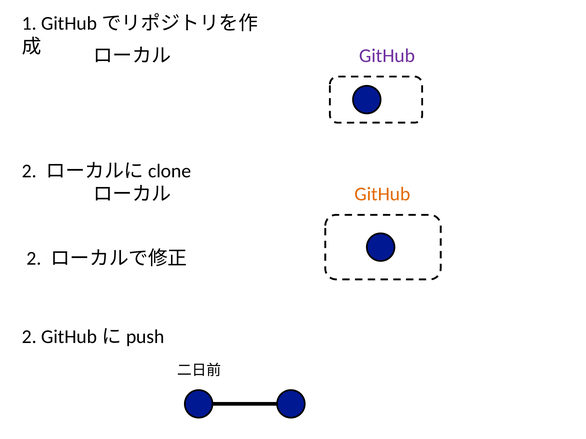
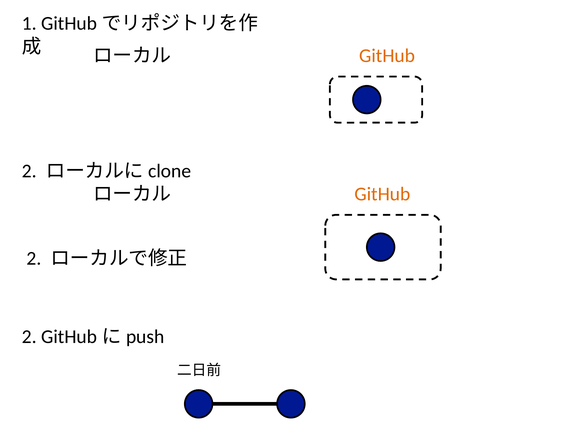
GitHub at (387, 56) colour: purple -> orange
